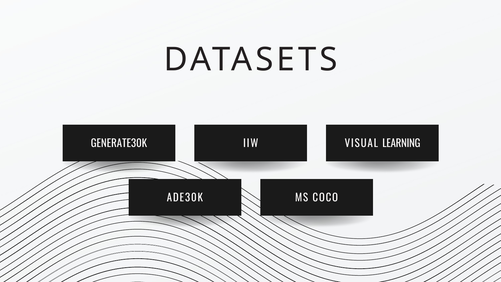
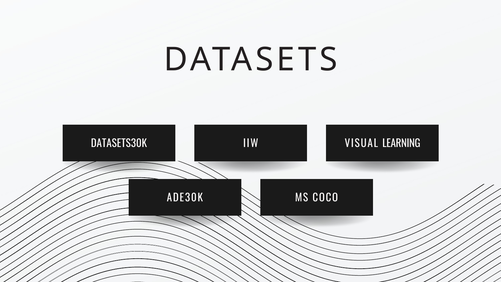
GENERATE30K: GENERATE30K -> DATASETS30K
